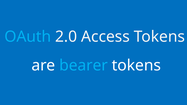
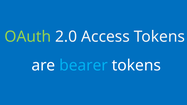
OAuth colour: light blue -> light green
